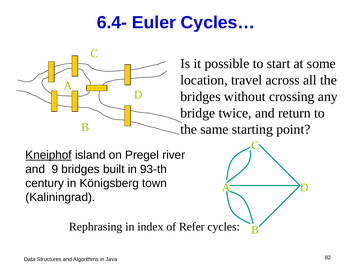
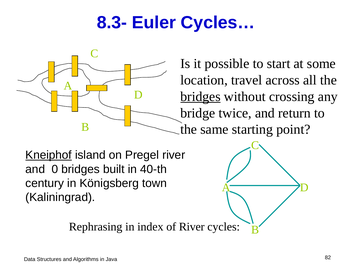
6.4-: 6.4- -> 8.3-
bridges at (200, 97) underline: none -> present
9: 9 -> 0
93-th: 93-th -> 40-th
of Refer: Refer -> River
